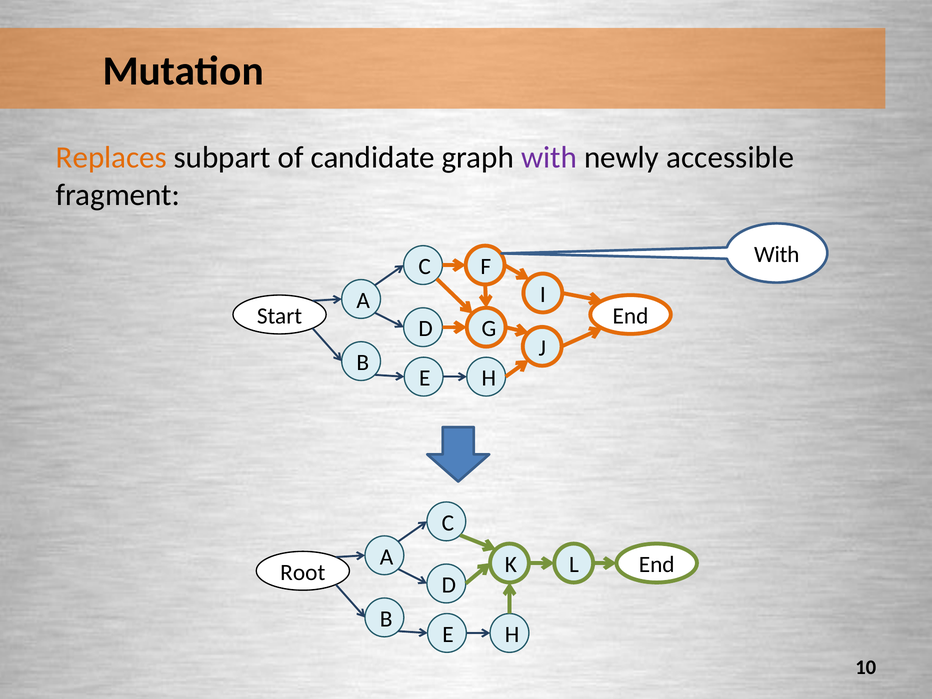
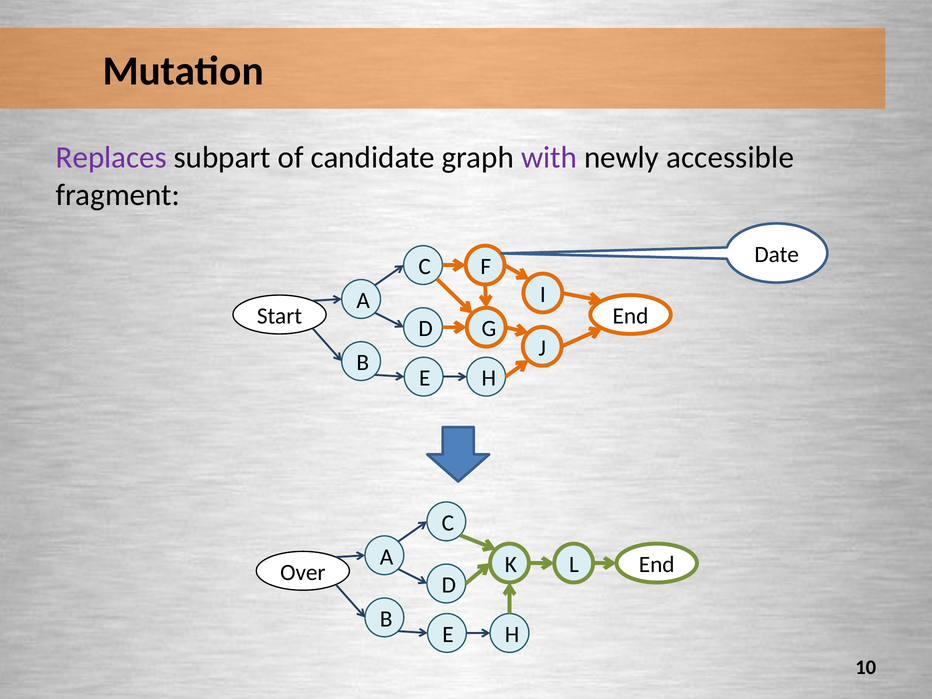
Replaces colour: orange -> purple
With at (777, 255): With -> Date
Root: Root -> Over
